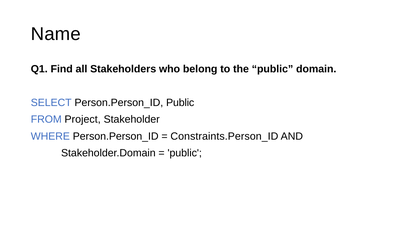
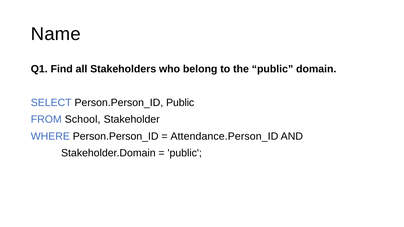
Project: Project -> School
Constraints.Person_ID: Constraints.Person_ID -> Attendance.Person_ID
